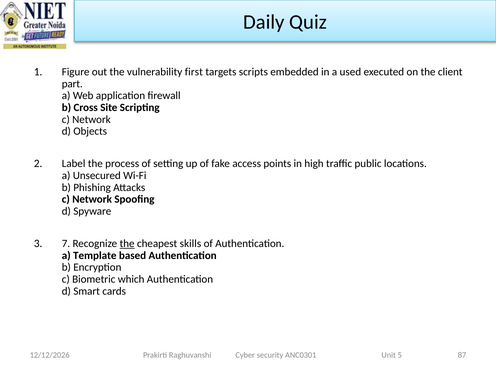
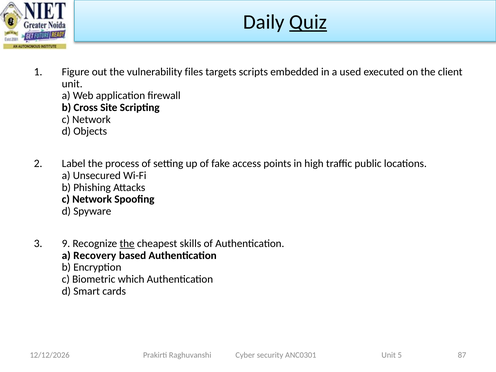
Quiz underline: none -> present
first: first -> files
part at (72, 84): part -> unit
7: 7 -> 9
Template: Template -> Recovery
